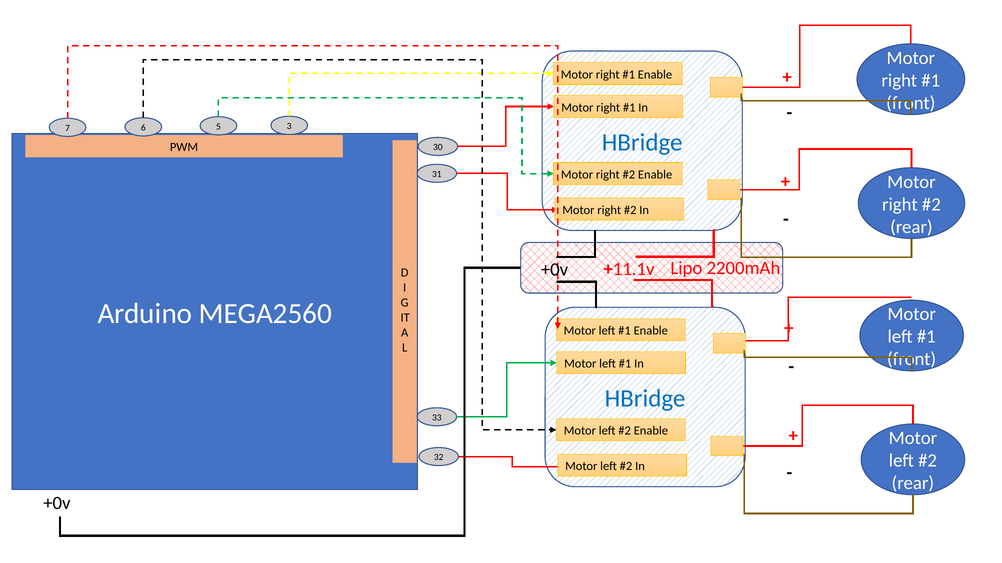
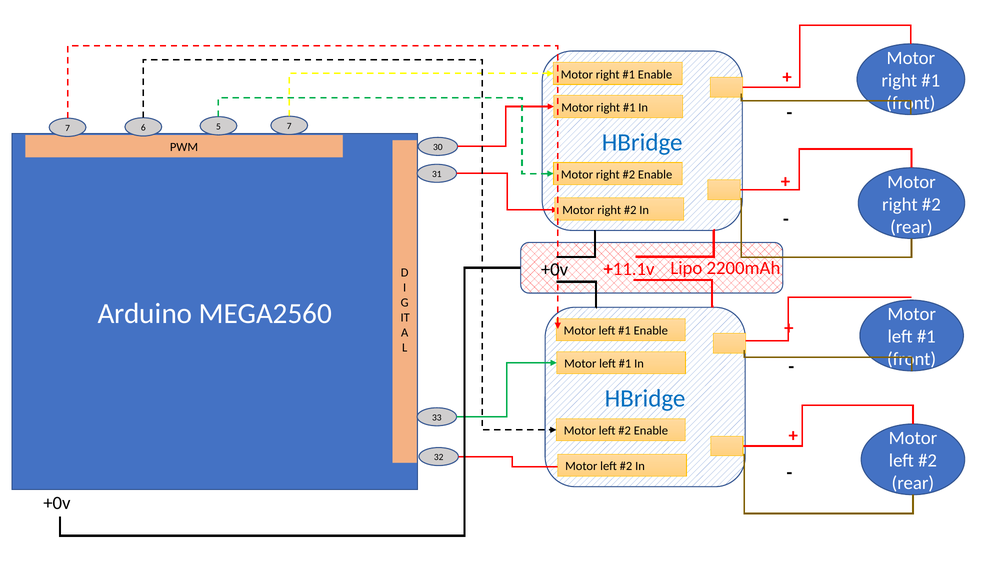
5 3: 3 -> 7
